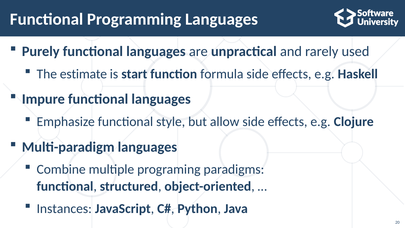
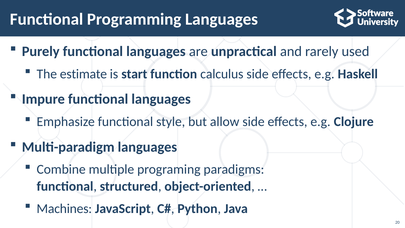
formula: formula -> calculus
Instances: Instances -> Machines
